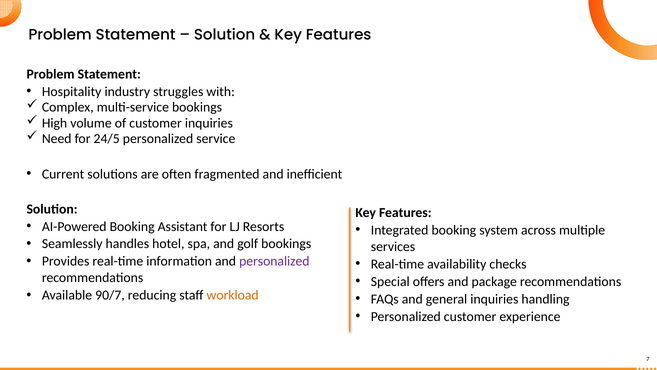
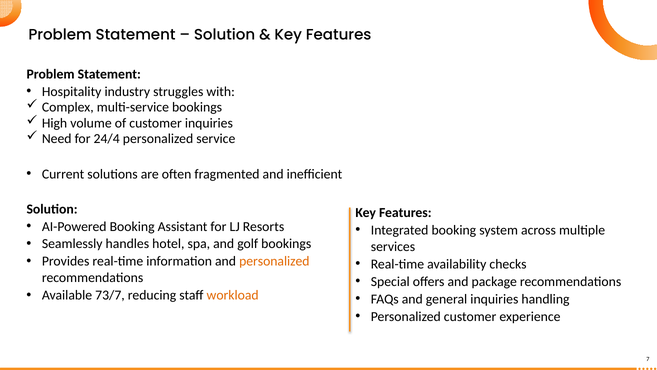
24/5: 24/5 -> 24/4
personalized at (274, 261) colour: purple -> orange
90/7: 90/7 -> 73/7
